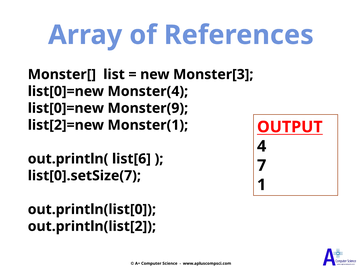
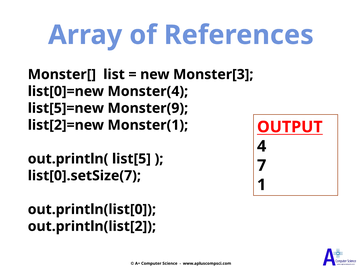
list[0]=new at (66, 108): list[0]=new -> list[5]=new
list[6: list[6 -> list[5
